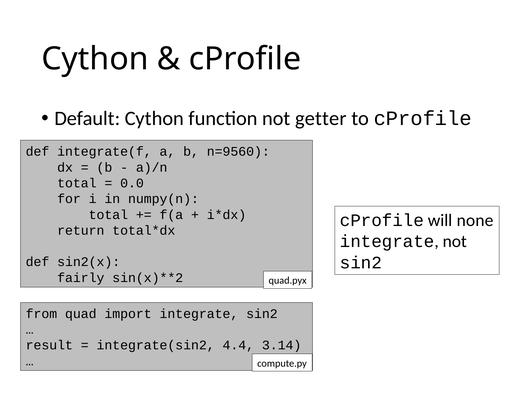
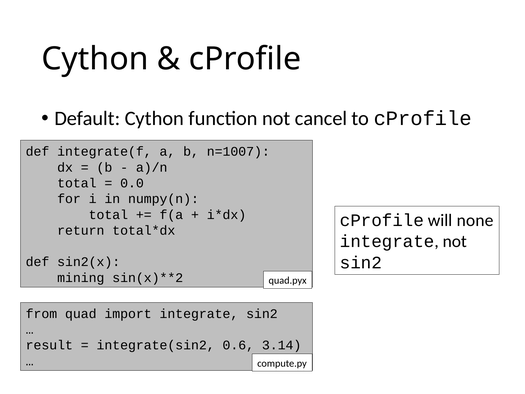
getter: getter -> cancel
n=9560: n=9560 -> n=1007
fairly: fairly -> mining
4.4: 4.4 -> 0.6
